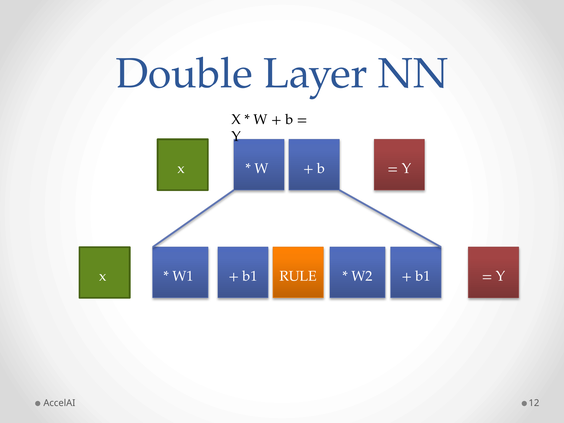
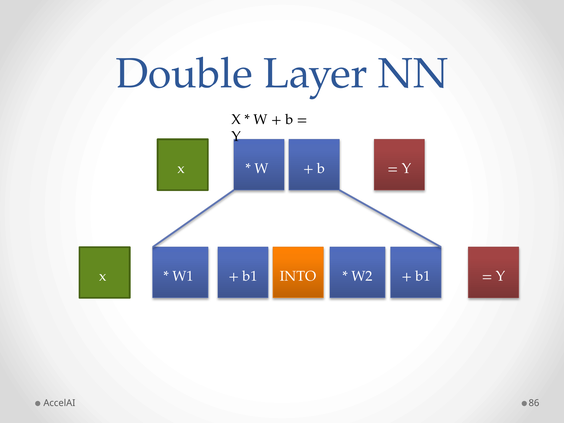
RULE: RULE -> INTO
12: 12 -> 86
